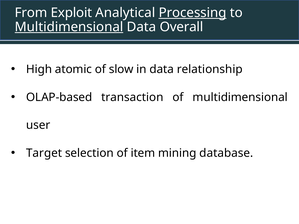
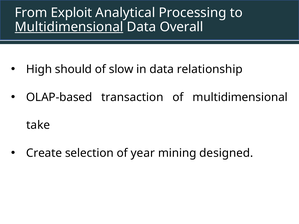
Processing underline: present -> none
atomic: atomic -> should
user: user -> take
Target: Target -> Create
item: item -> year
database: database -> designed
